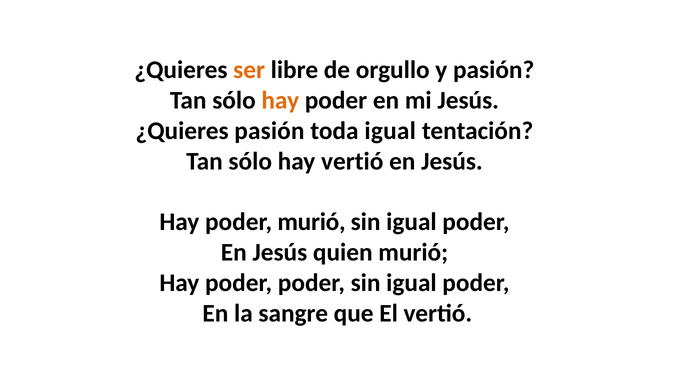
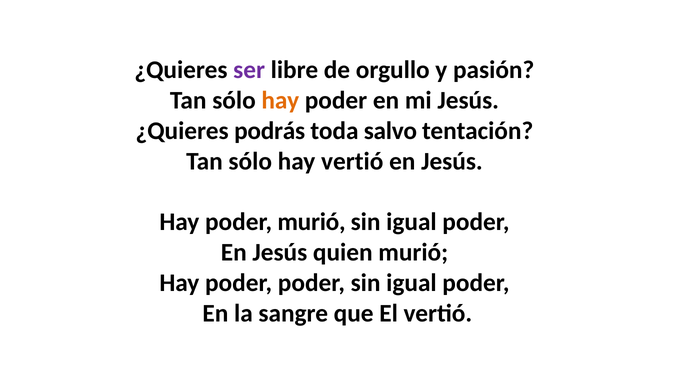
ser colour: orange -> purple
¿Quieres pasión: pasión -> podrás
toda igual: igual -> salvo
